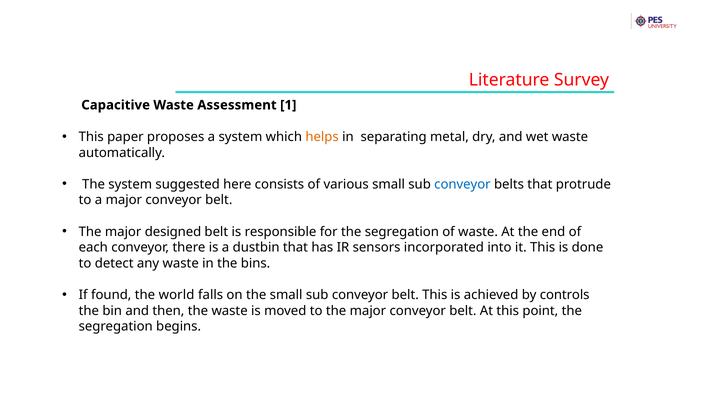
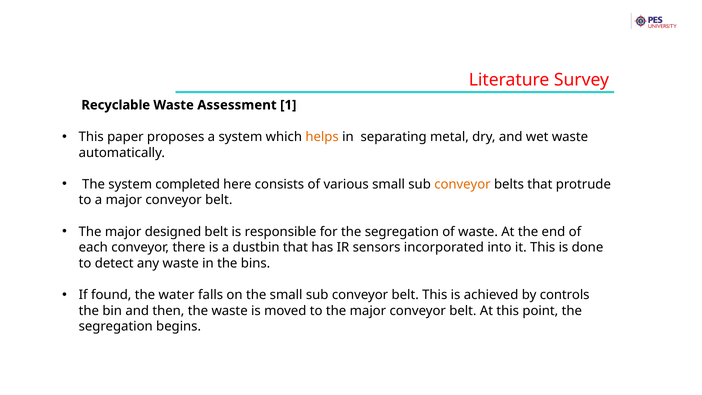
Capacitive: Capacitive -> Recyclable
suggested: suggested -> completed
conveyor at (462, 184) colour: blue -> orange
world: world -> water
